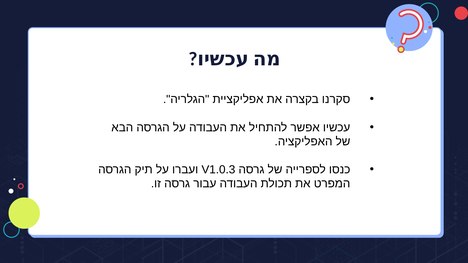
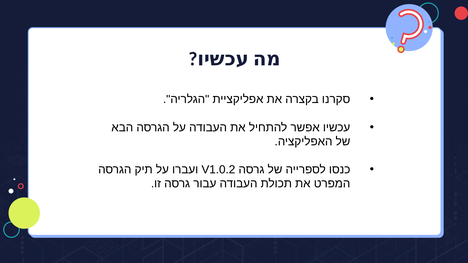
V1.0.3: V1.0.3 -> V1.0.2
